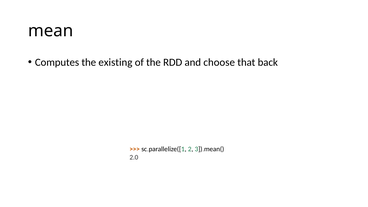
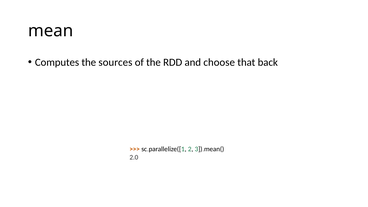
existing: existing -> sources
